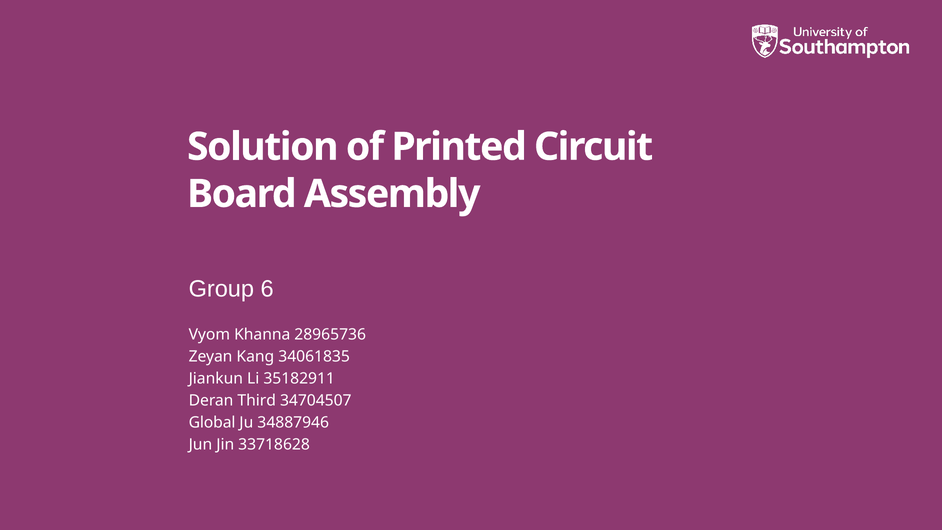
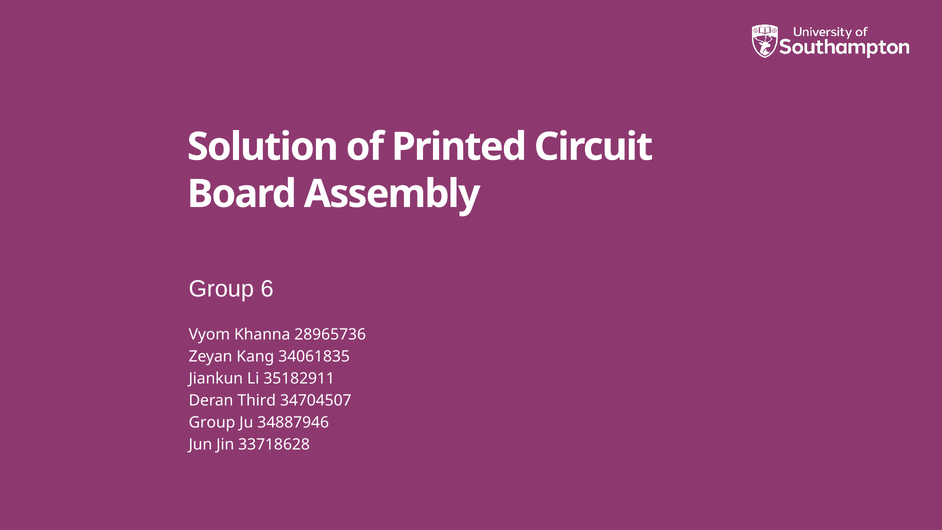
Global at (212, 422): Global -> Group
